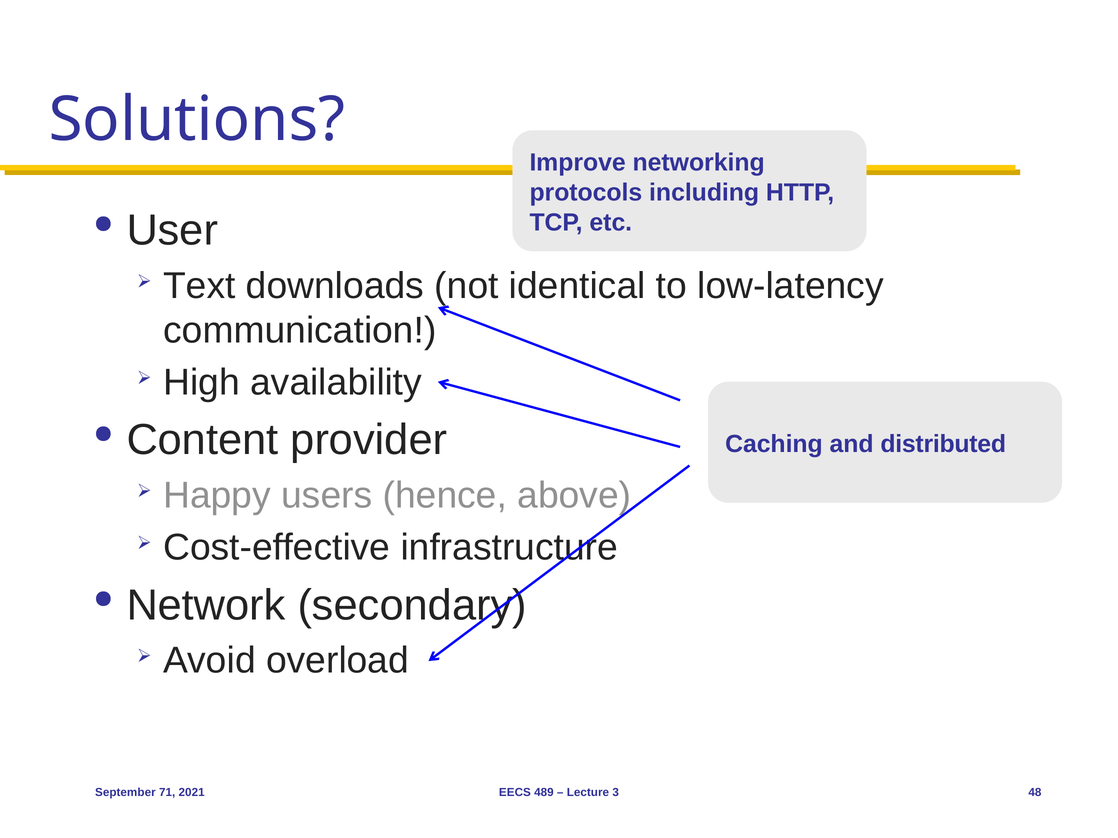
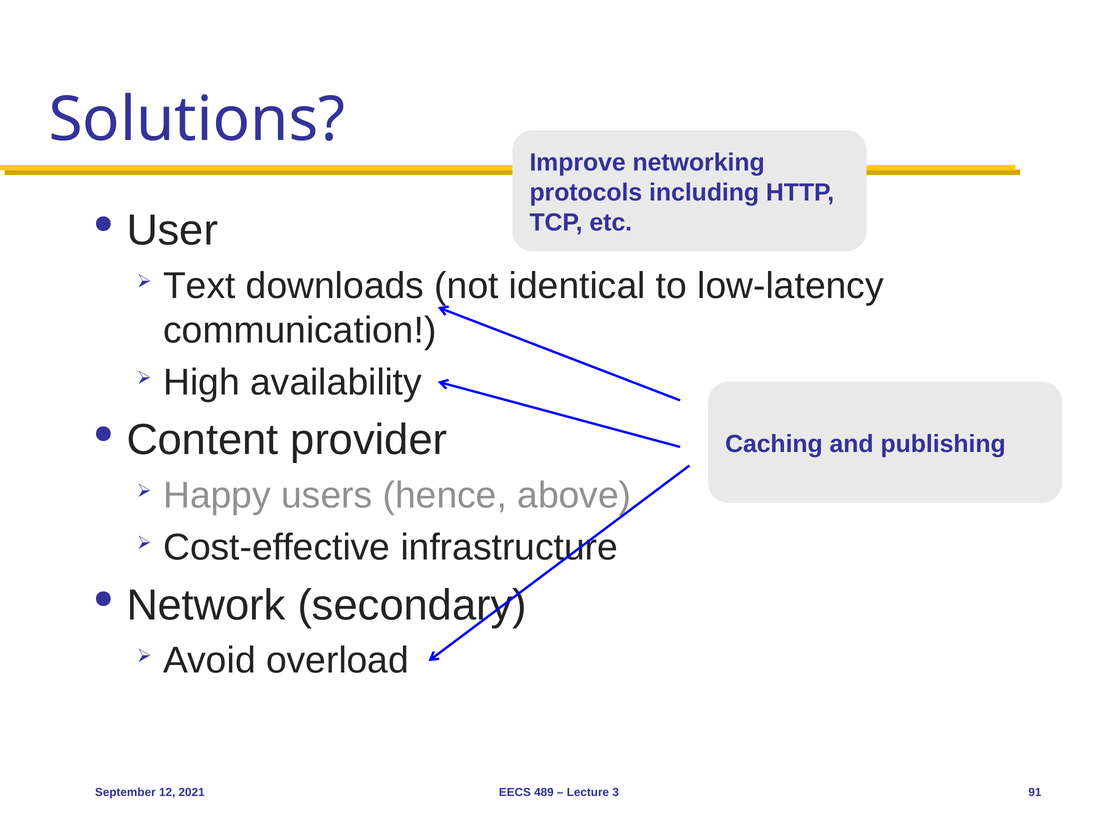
distributed: distributed -> publishing
71: 71 -> 12
48: 48 -> 91
